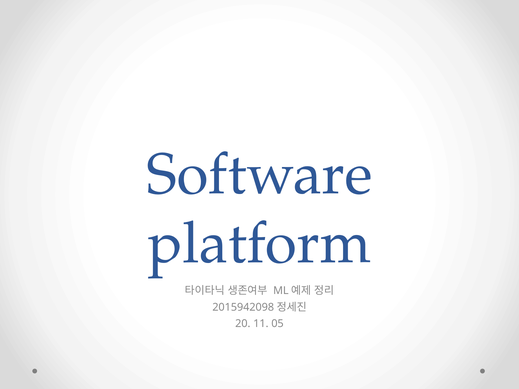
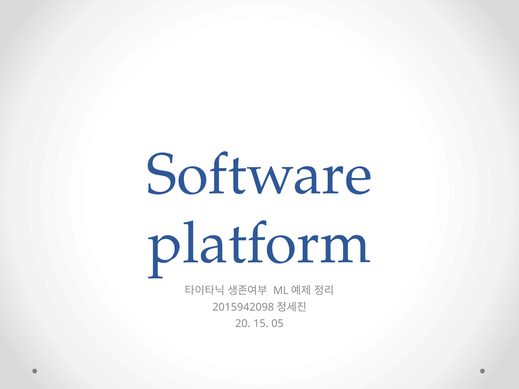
11: 11 -> 15
